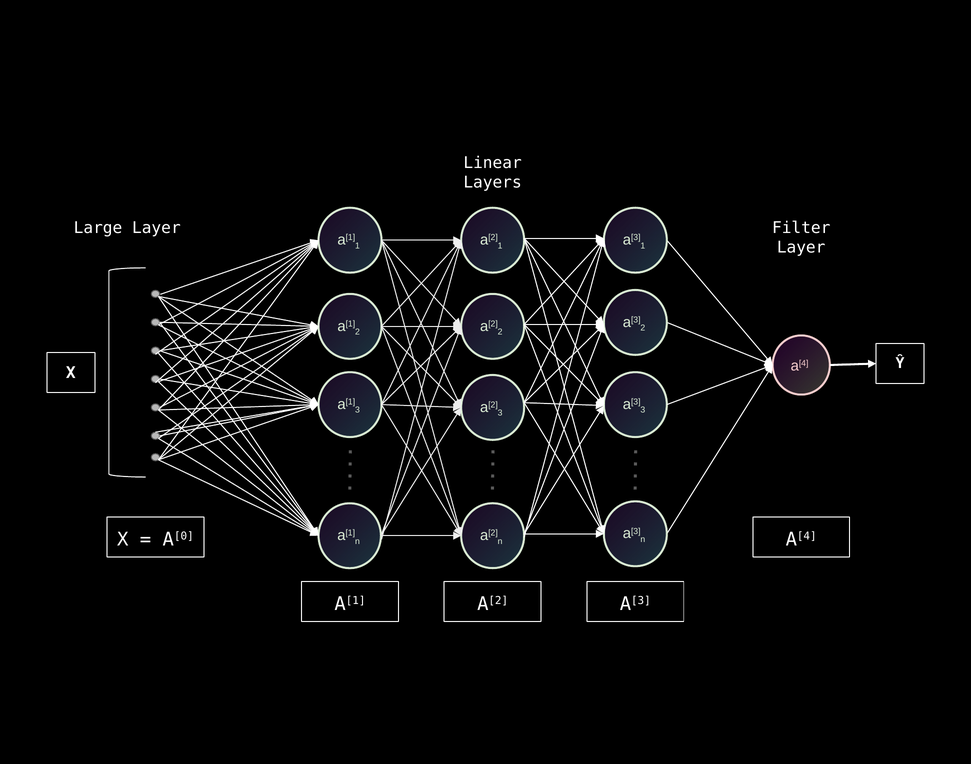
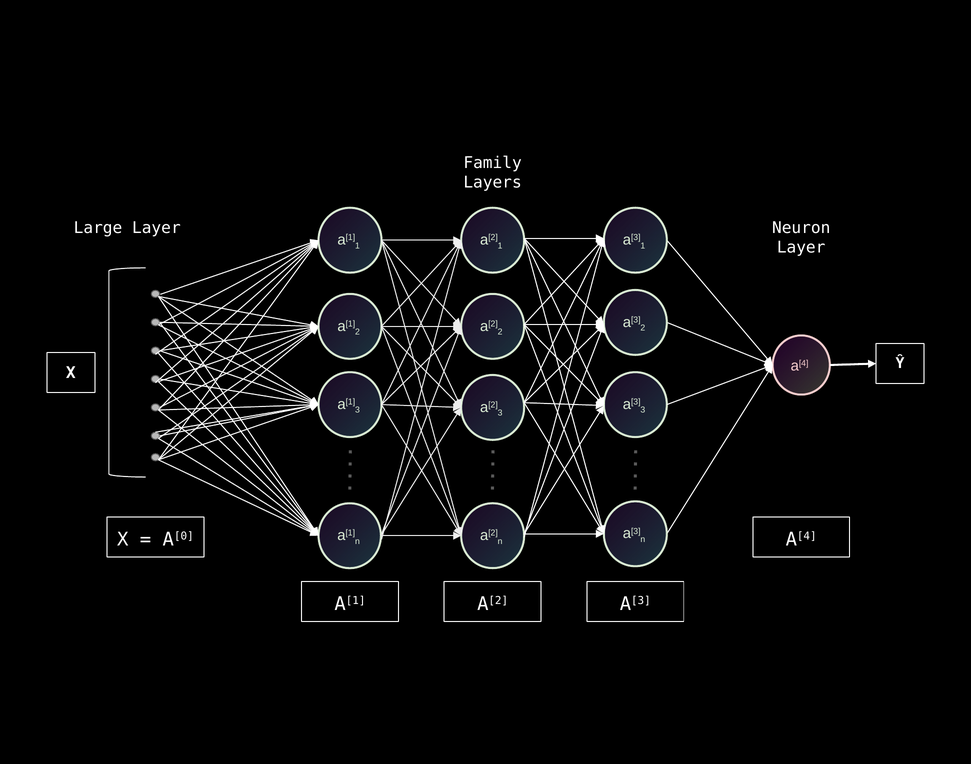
Linear: Linear -> Family
Filter: Filter -> Neuron
